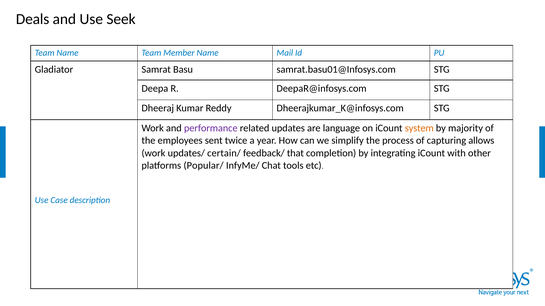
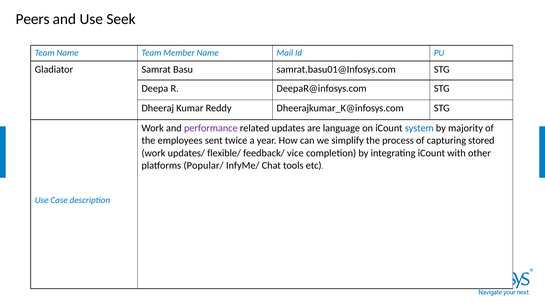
Deals: Deals -> Peers
system colour: orange -> blue
allows: allows -> stored
certain/: certain/ -> flexible/
that: that -> vice
